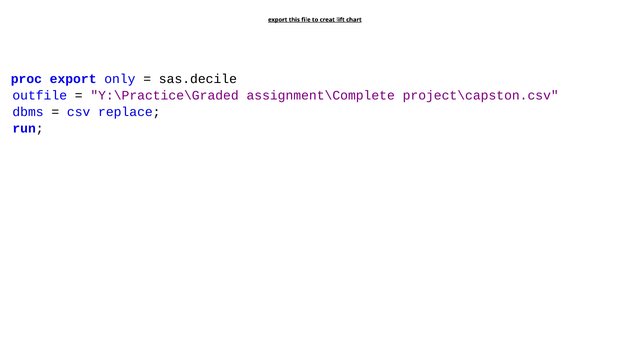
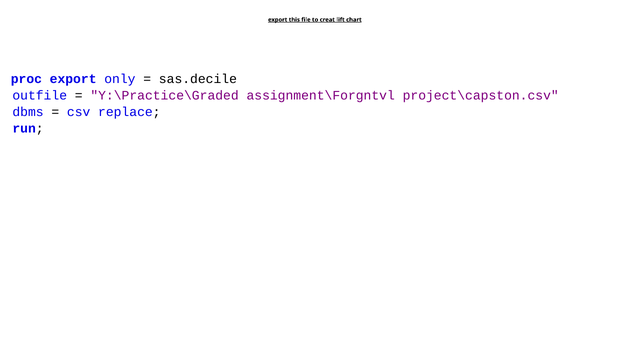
assignment\Complete: assignment\Complete -> assignment\Forgntvl
